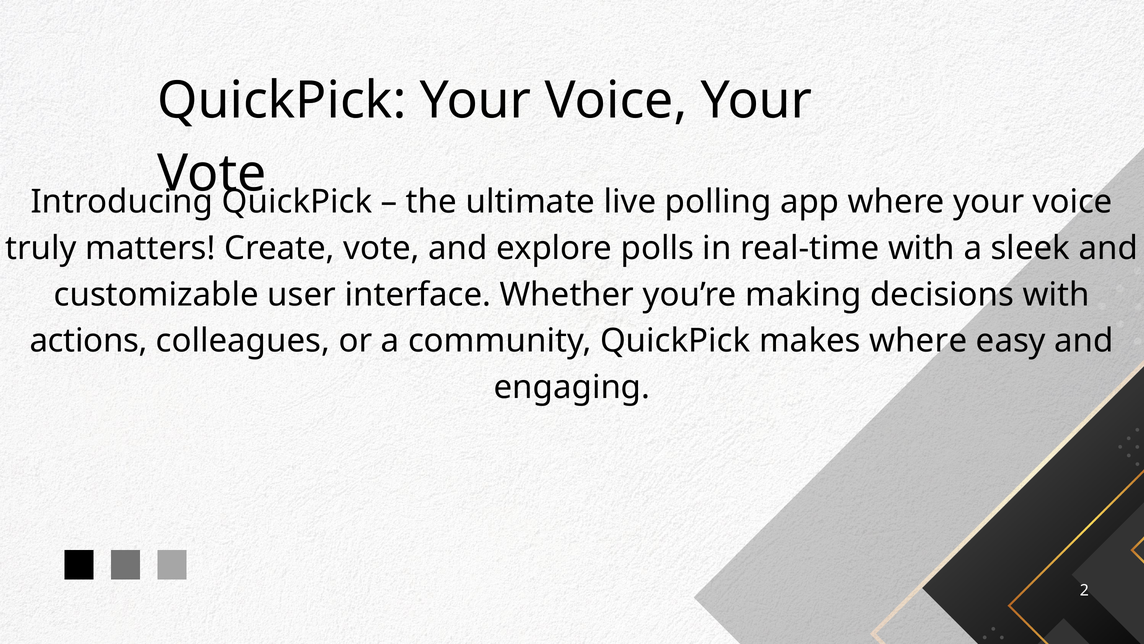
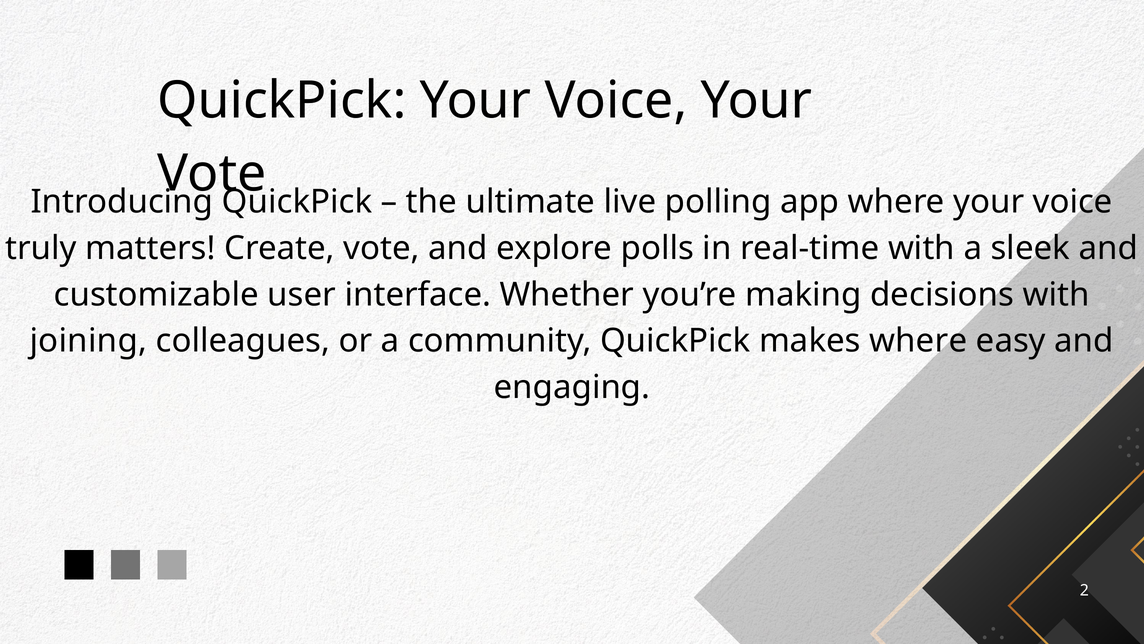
actions: actions -> joining
